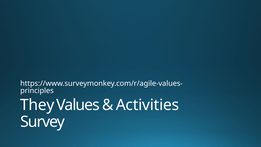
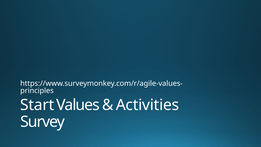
They: They -> Start
